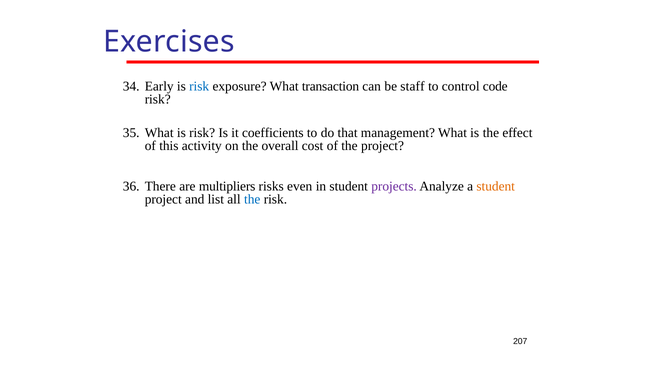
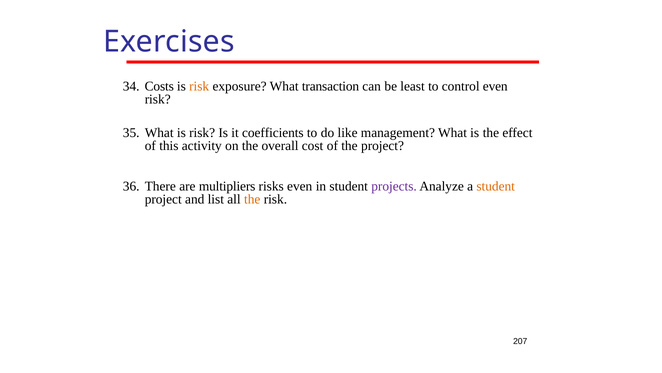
Early: Early -> Costs
risk at (199, 86) colour: blue -> orange
staff: staff -> least
control code: code -> even
that: that -> like
the at (252, 199) colour: blue -> orange
